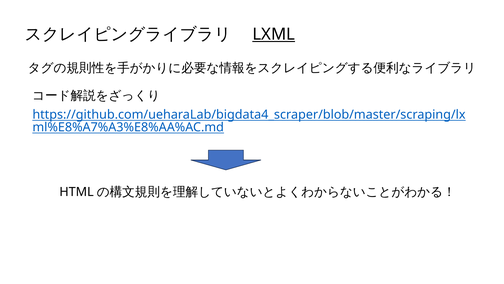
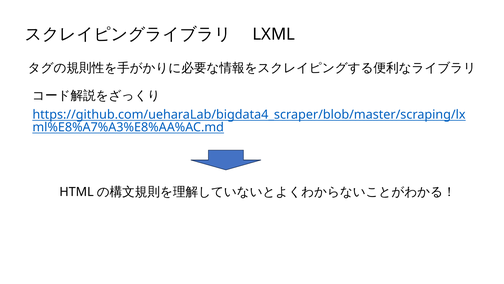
LXML underline: present -> none
